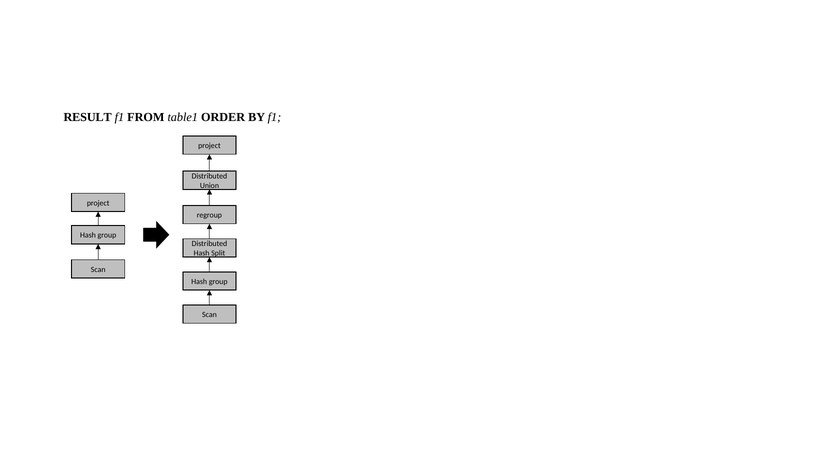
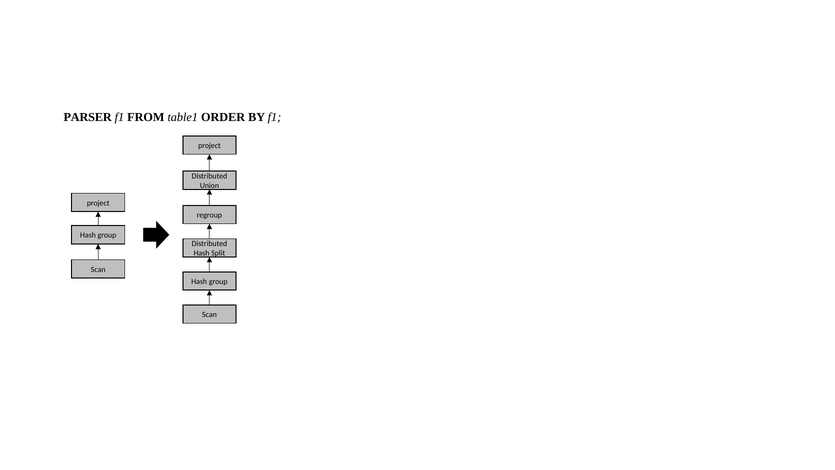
RESULT: RESULT -> PARSER
